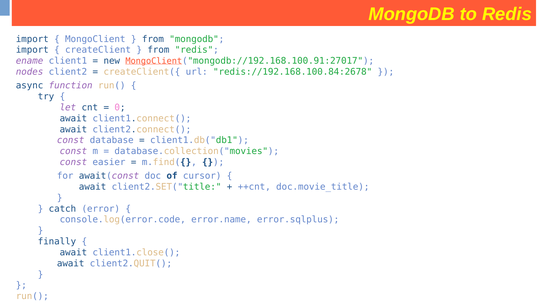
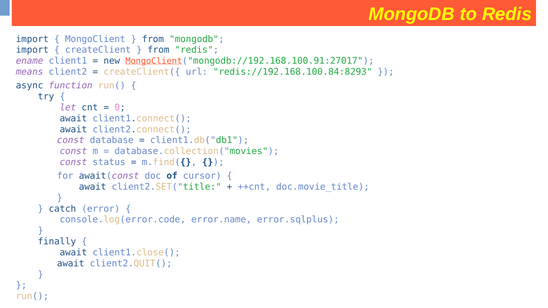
nodes: nodes -> means
redis://192.168.100.84:2678: redis://192.168.100.84:2678 -> redis://192.168.100.84:8293
easier: easier -> status
